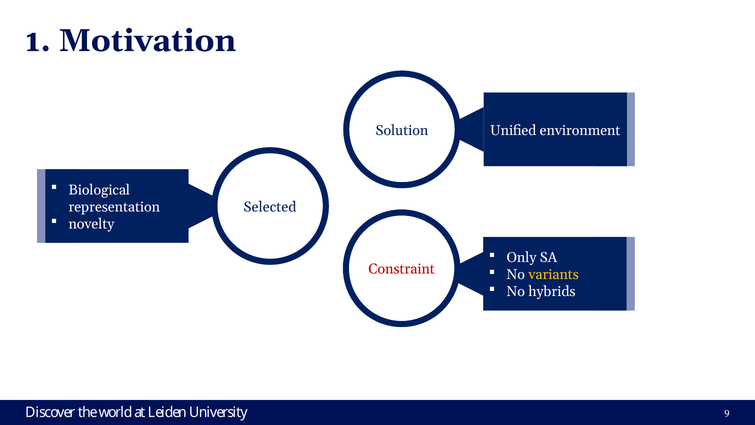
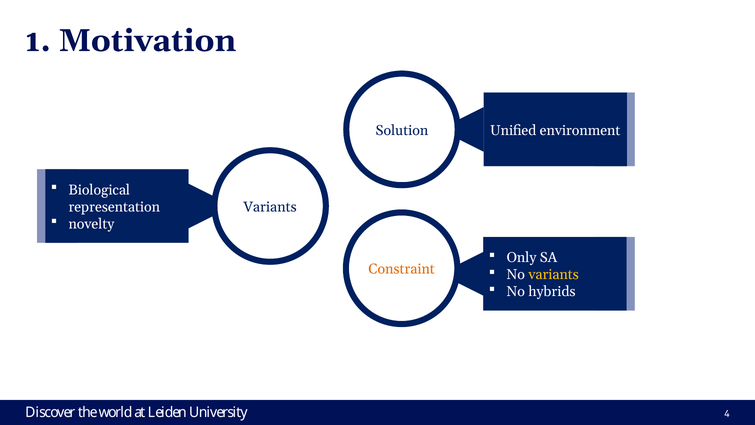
Selected at (270, 207): Selected -> Variants
Constraint colour: red -> orange
9: 9 -> 4
